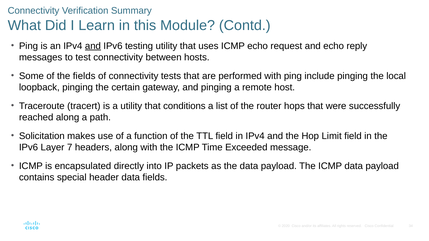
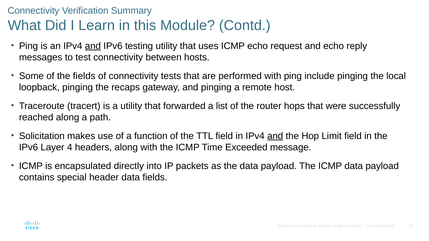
certain: certain -> recaps
conditions: conditions -> forwarded
and at (275, 136) underline: none -> present
7: 7 -> 4
